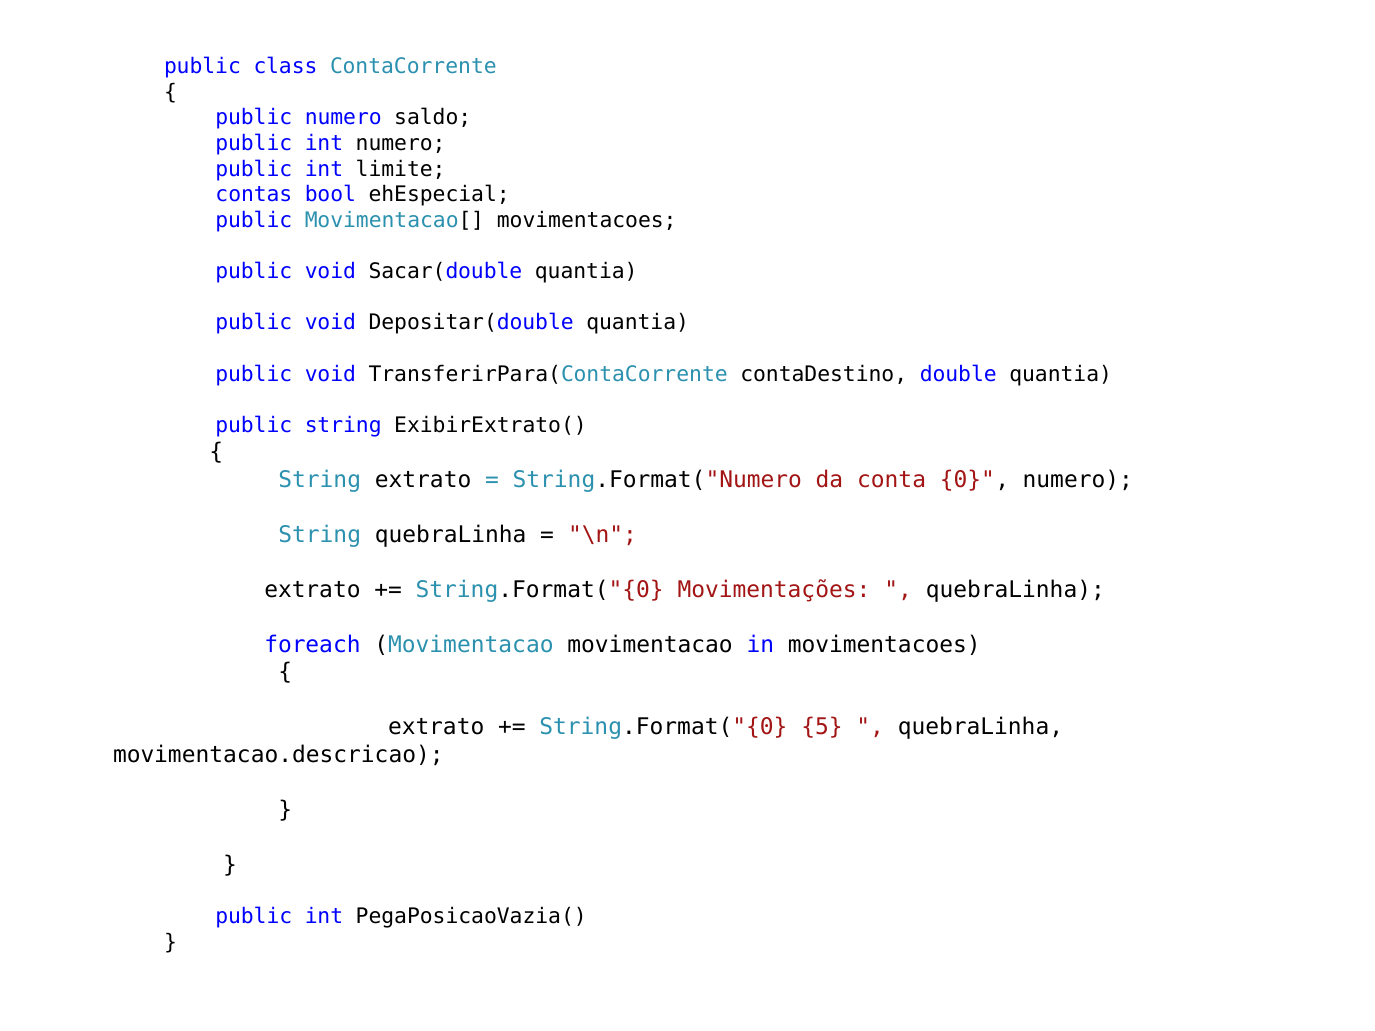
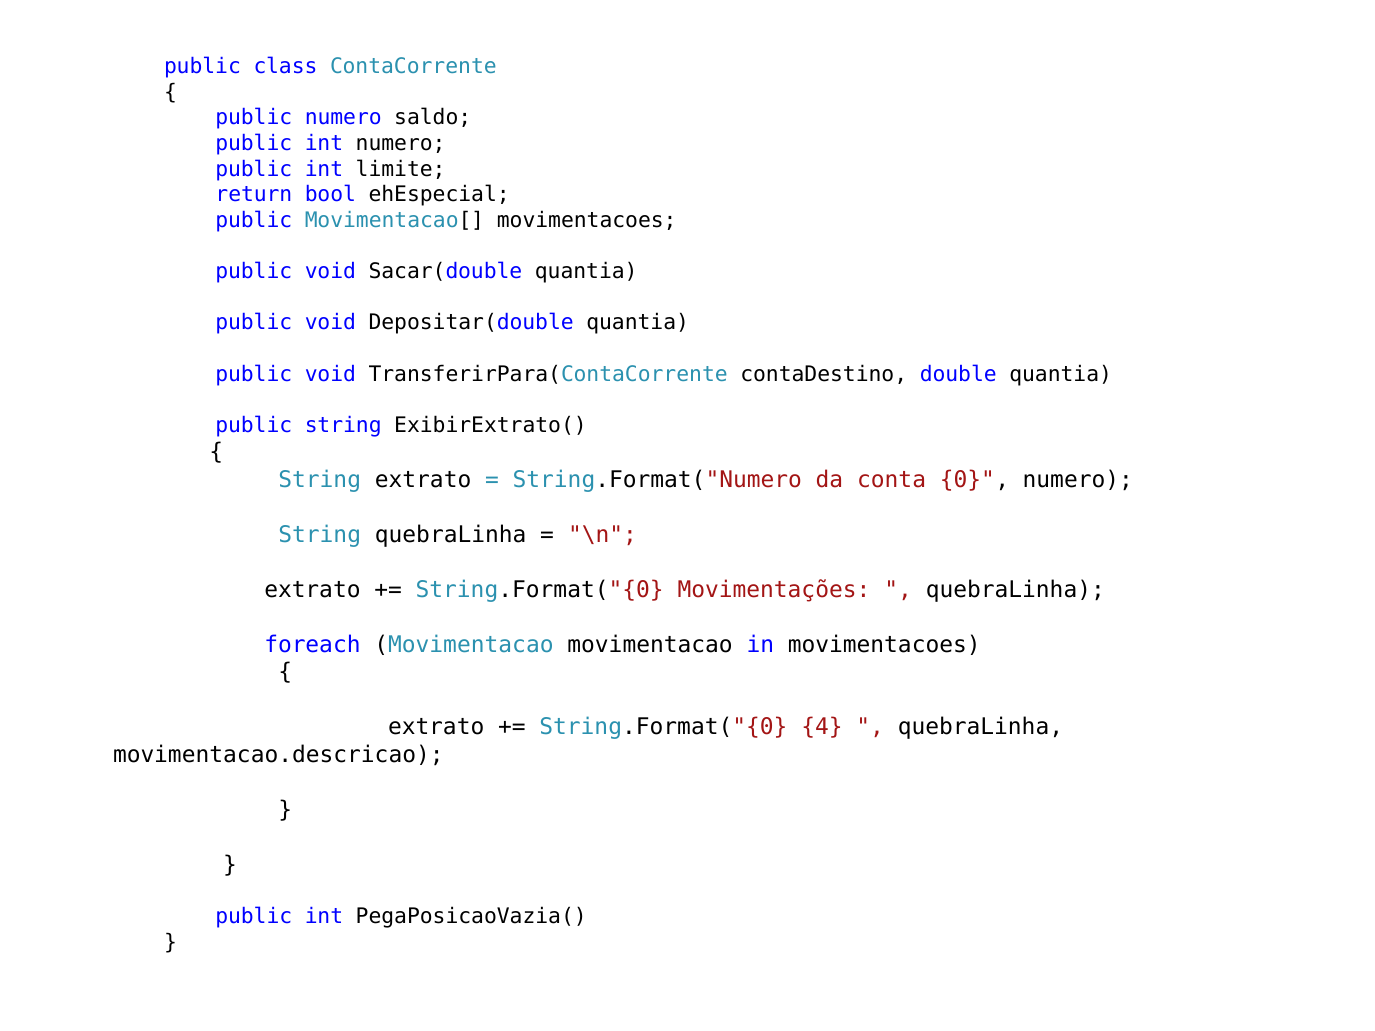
contas: contas -> return
5: 5 -> 4
